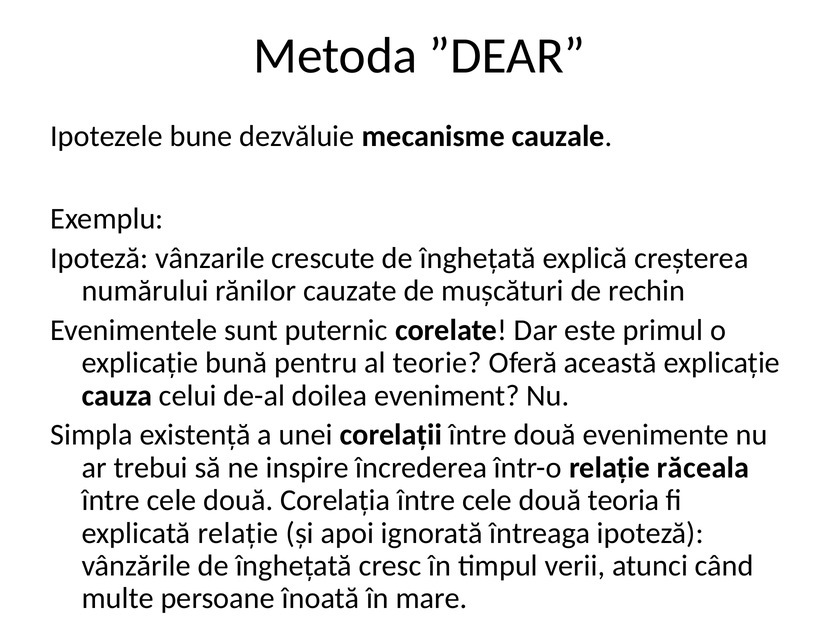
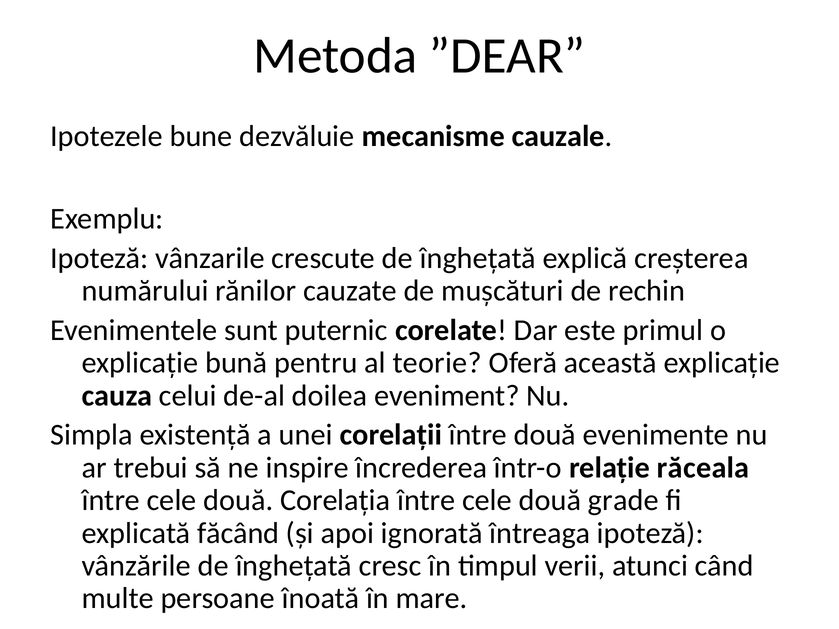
teoria: teoria -> grade
explicată relație: relație -> făcând
